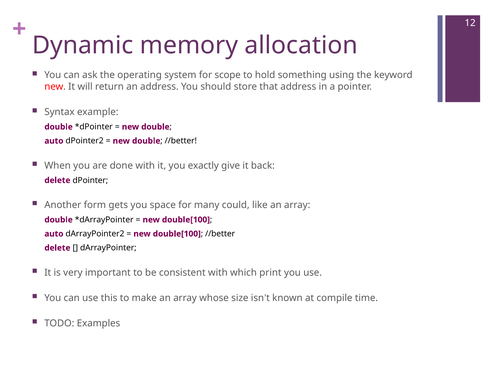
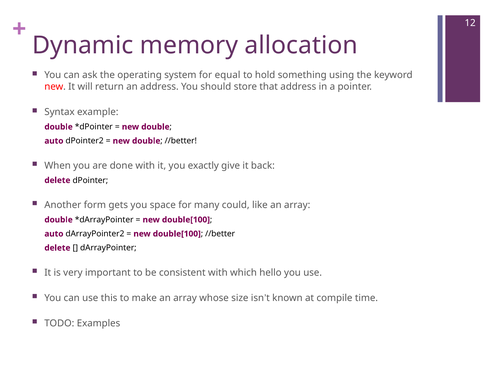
scope: scope -> equal
print: print -> hello
